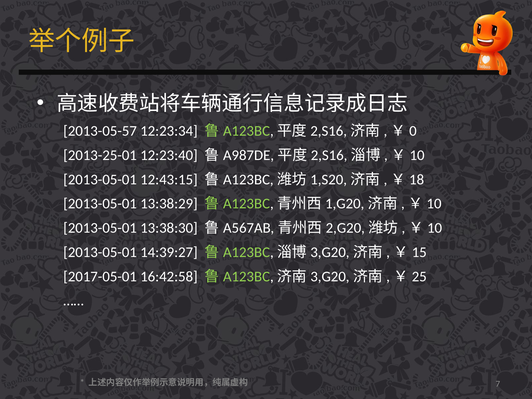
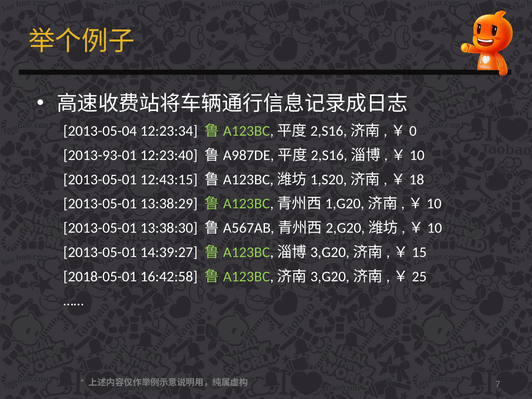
2013-05-57: 2013-05-57 -> 2013-05-04
2013-25-01: 2013-25-01 -> 2013-93-01
2017-05-01: 2017-05-01 -> 2018-05-01
